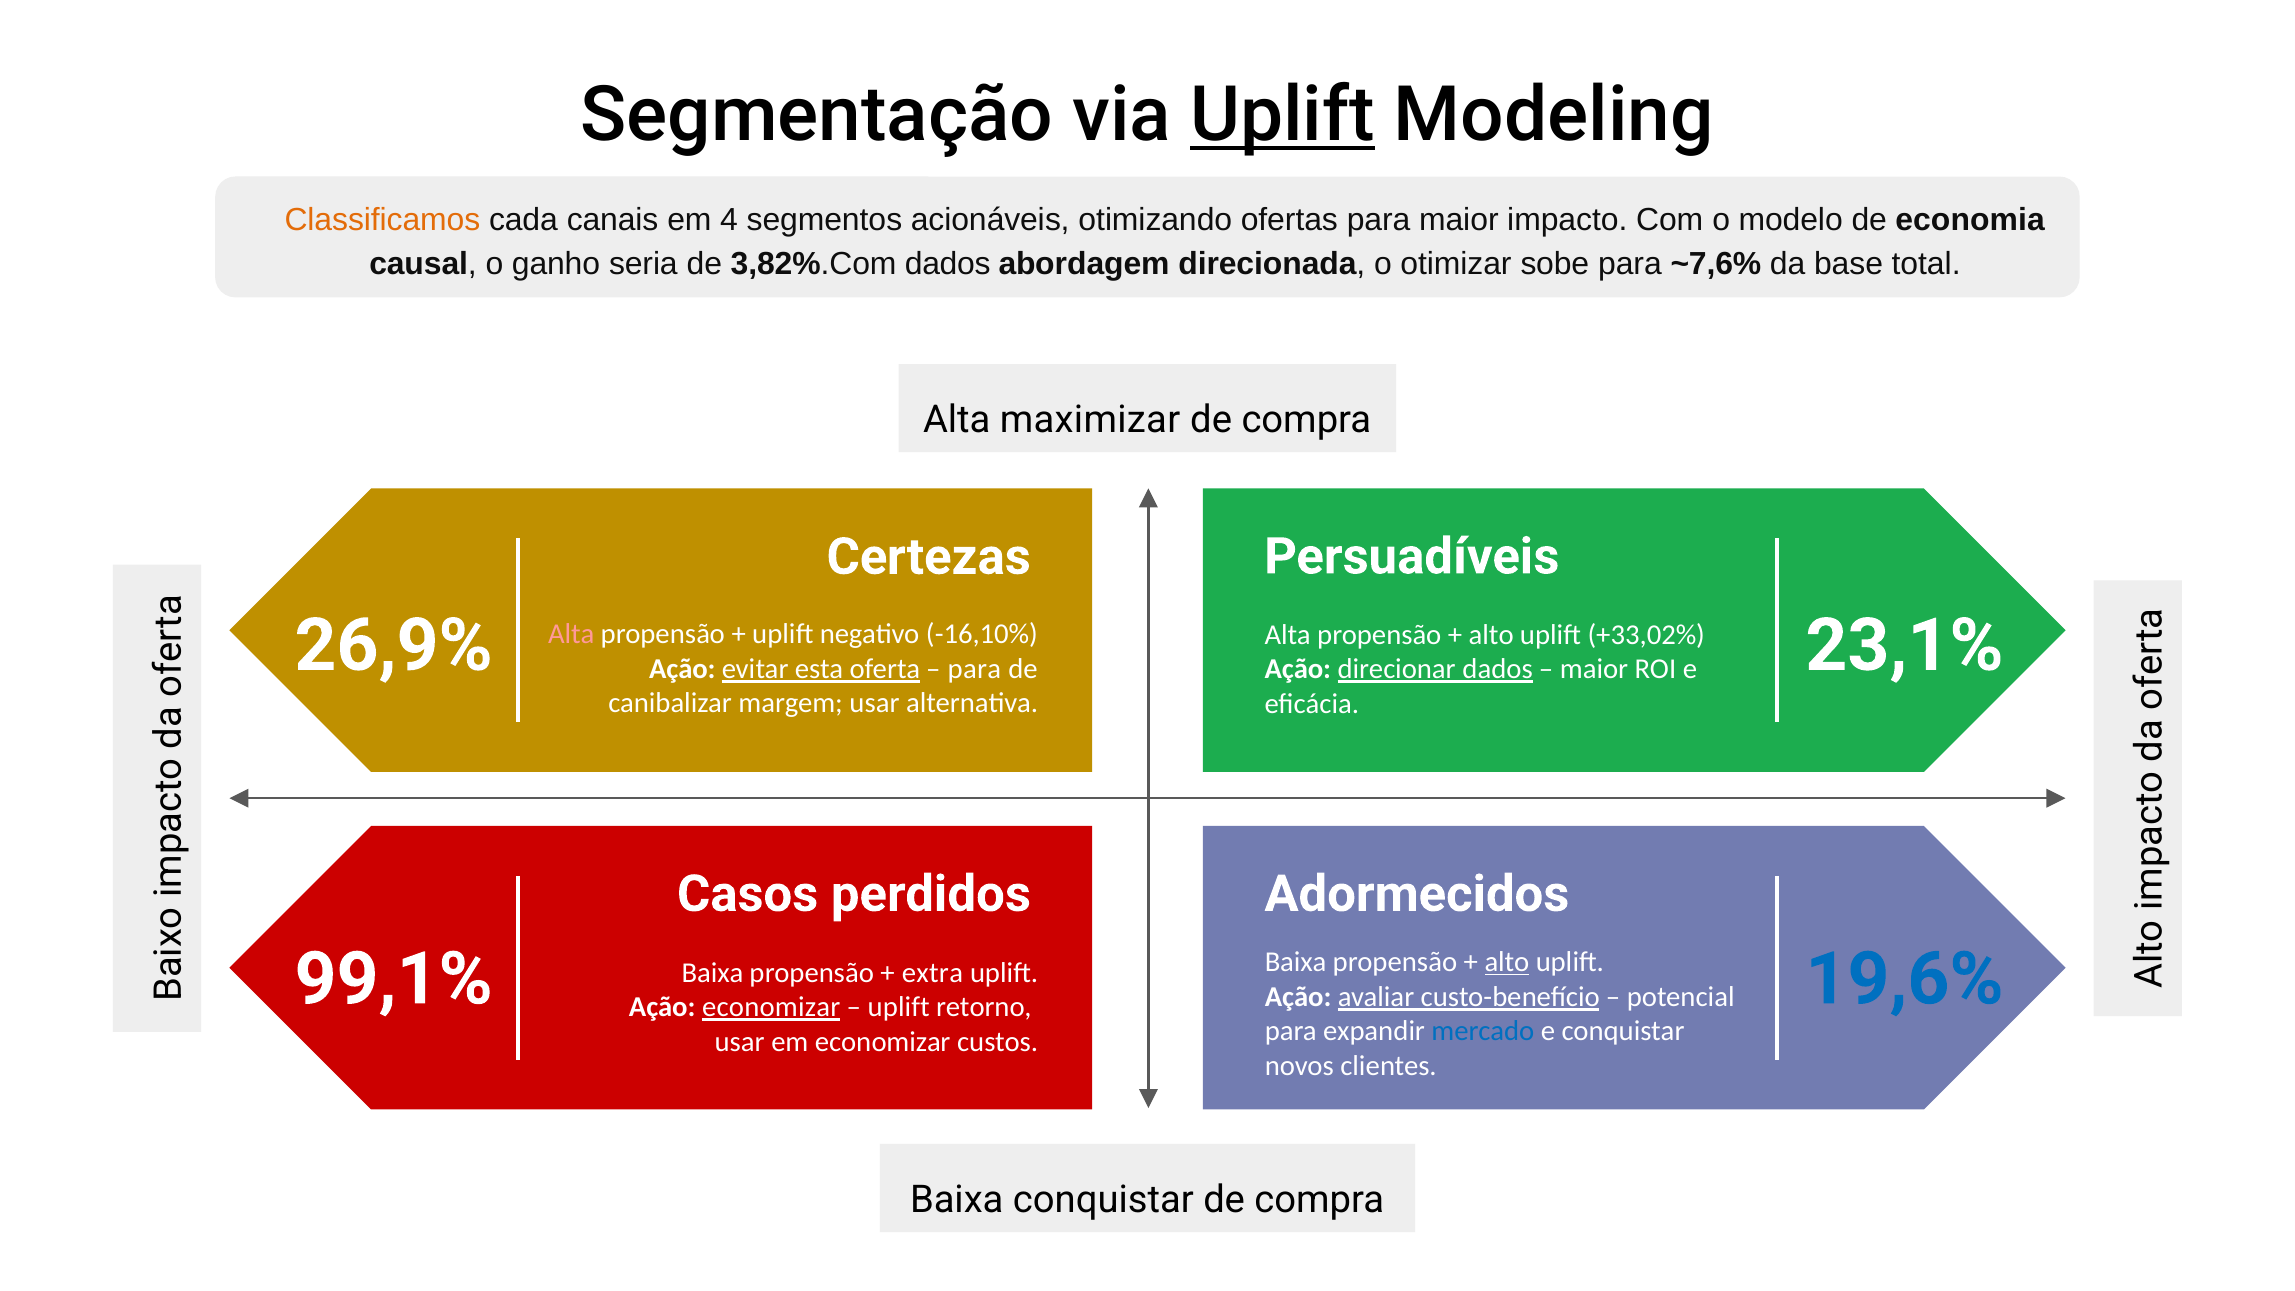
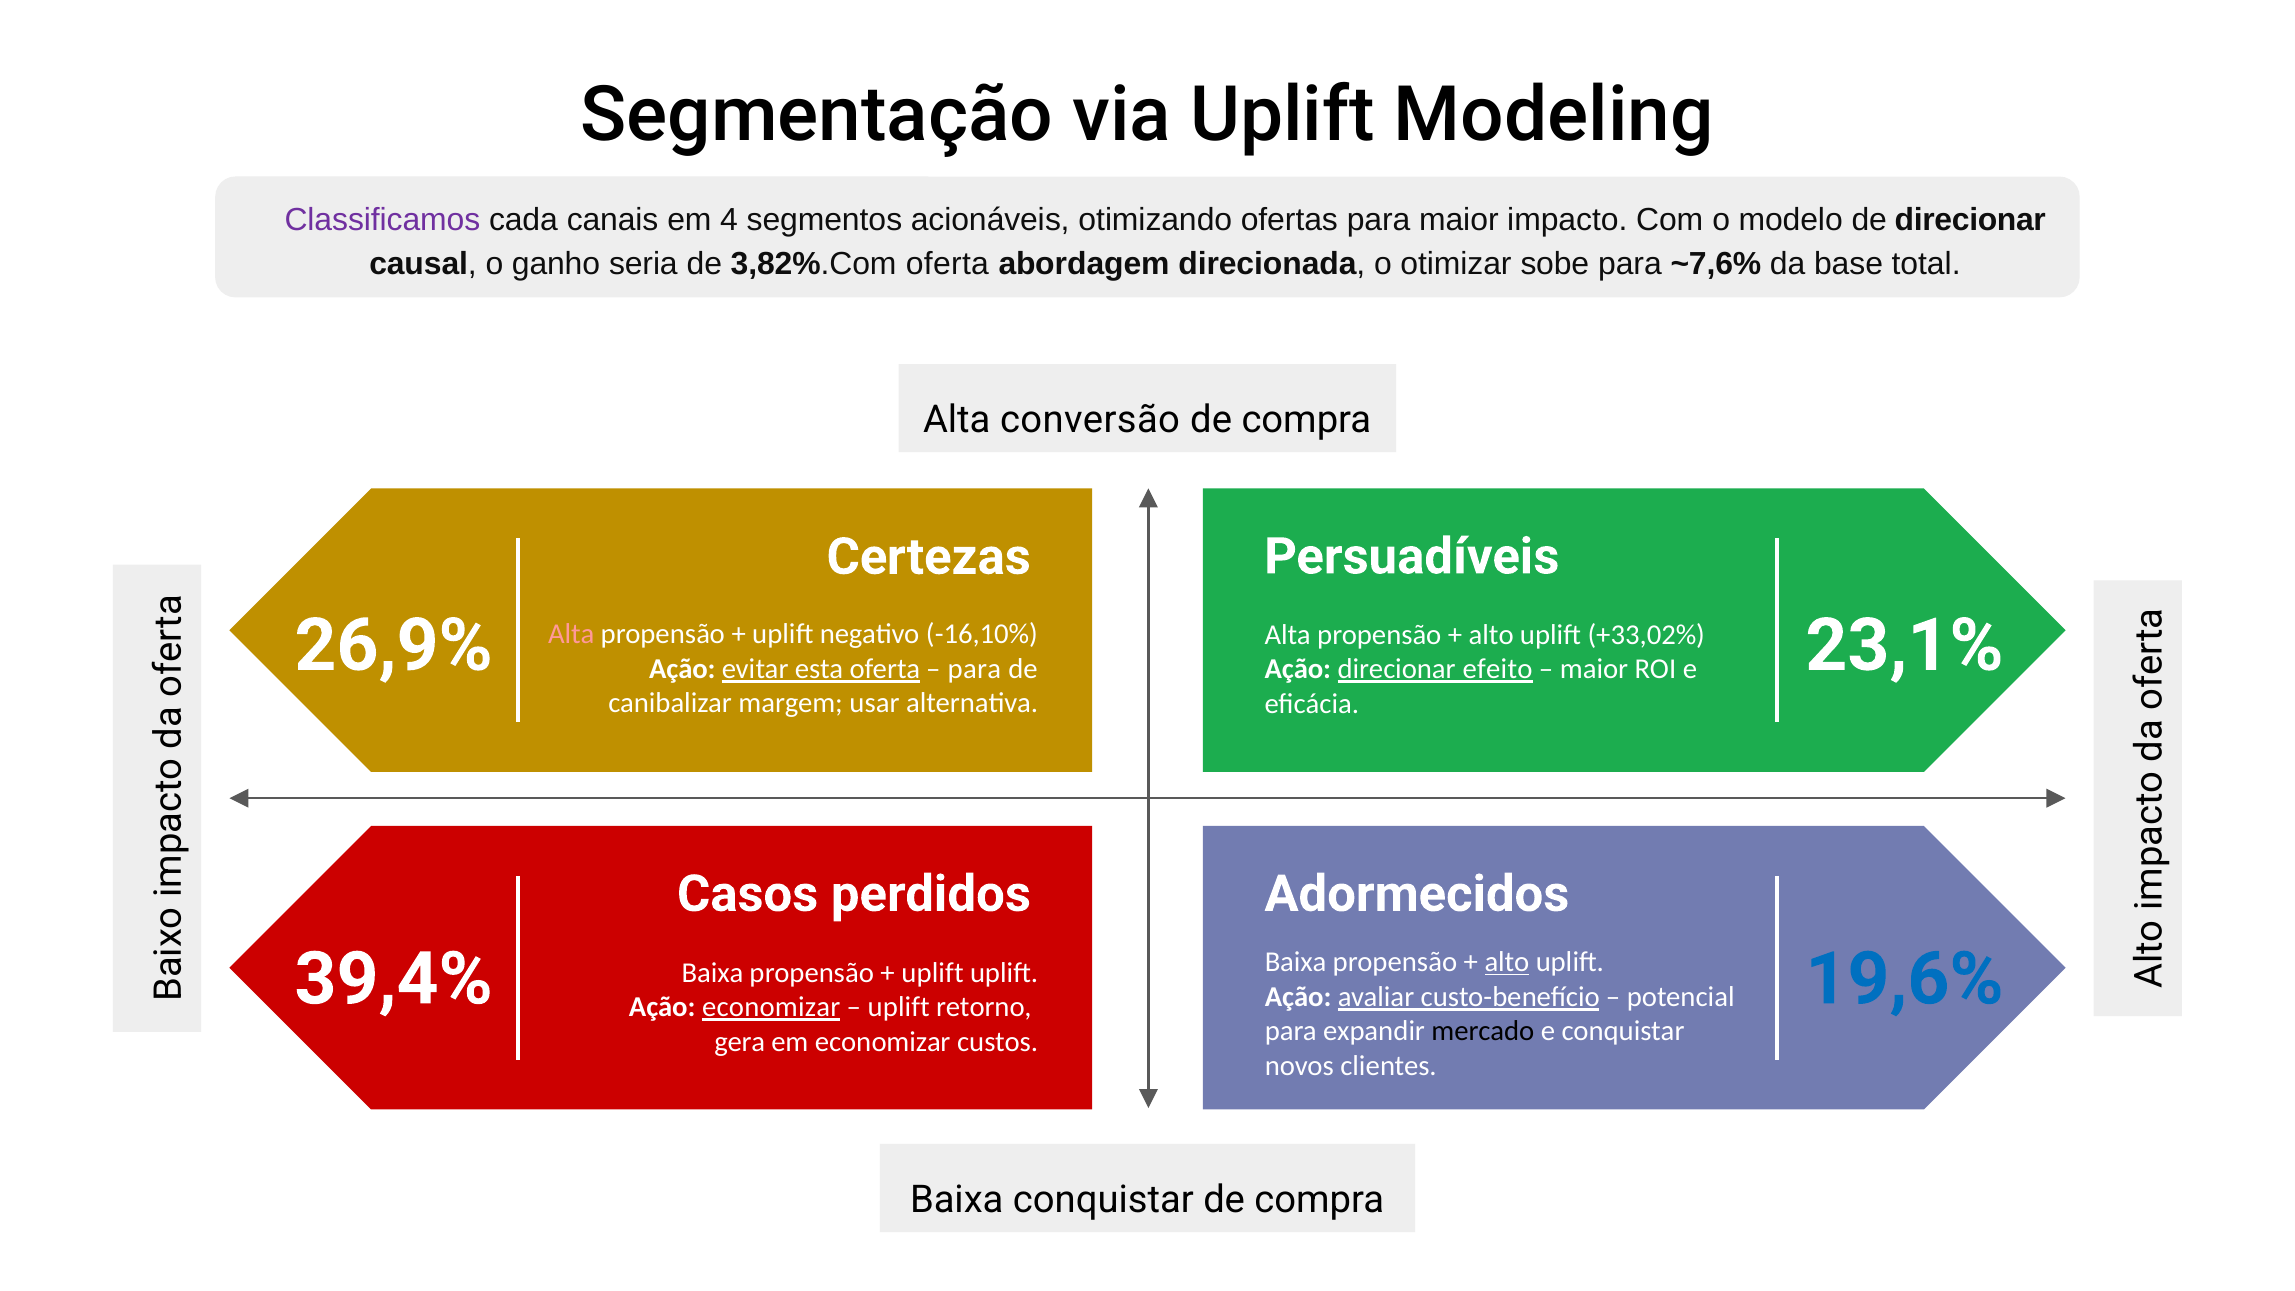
Uplift at (1283, 115) underline: present -> none
Classificamos colour: orange -> purple
de economia: economia -> direcionar
3,82%.Com dados: dados -> oferta
maximizar: maximizar -> conversão
direcionar dados: dados -> efeito
99,1%: 99,1% -> 39,4%
extra at (932, 973): extra -> uplift
mercado colour: blue -> black
usar at (740, 1042): usar -> gera
